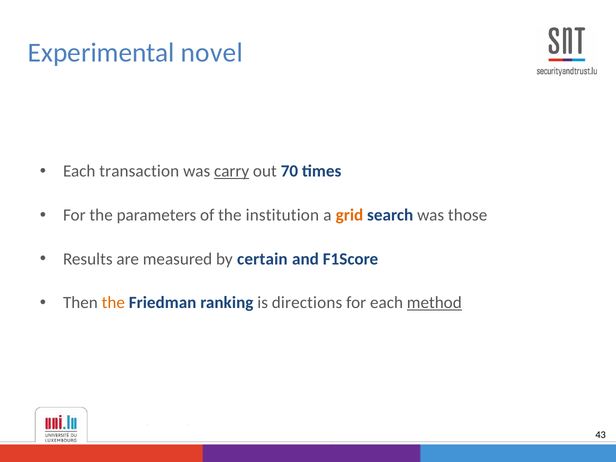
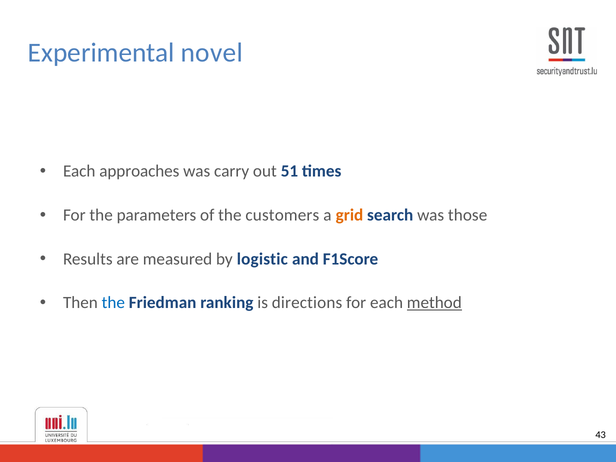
transaction: transaction -> approaches
carry underline: present -> none
70: 70 -> 51
institution: institution -> customers
certain: certain -> logistic
the at (113, 303) colour: orange -> blue
